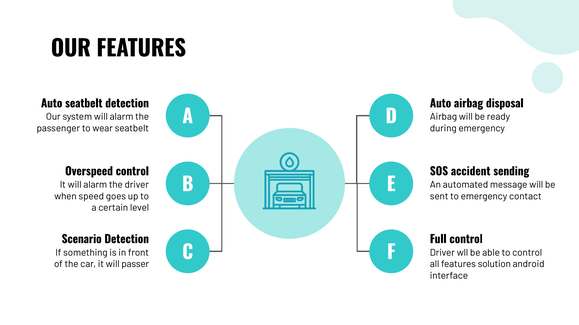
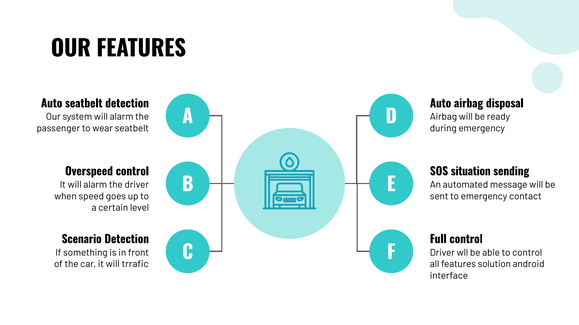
accident: accident -> situation
passer: passer -> trrafic
